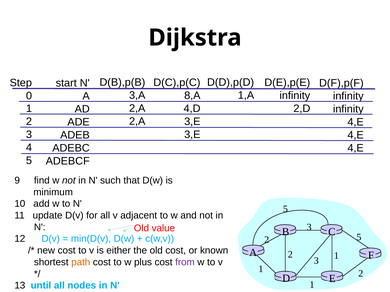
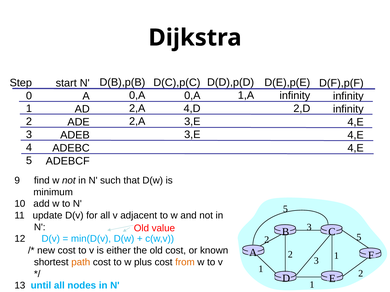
3,A at (137, 95): 3,A -> 0,A
8,A at (192, 96): 8,A -> 0,A
from colour: purple -> orange
